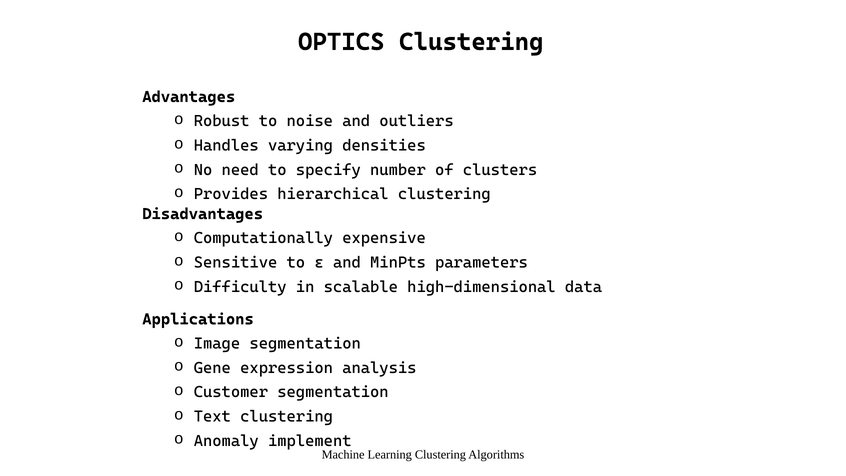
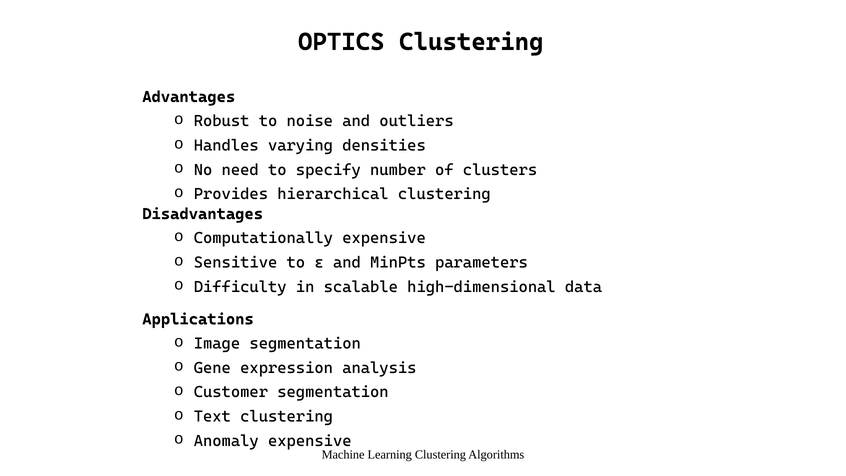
Anomaly implement: implement -> expensive
